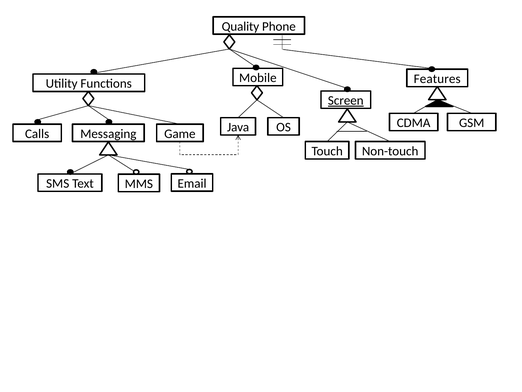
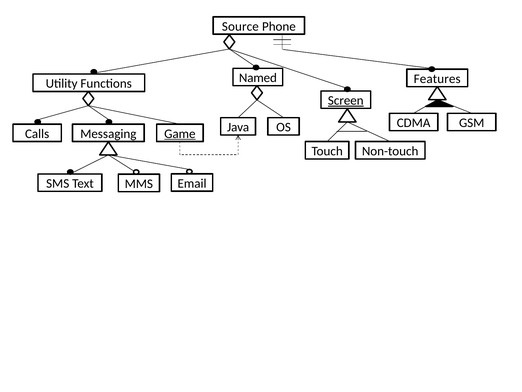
Quality: Quality -> Source
Mobile: Mobile -> Named
Game underline: none -> present
